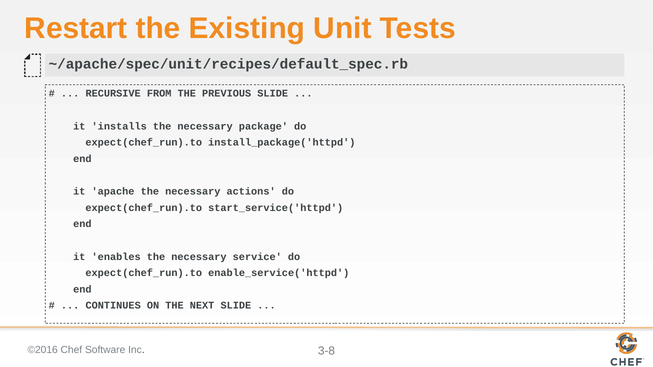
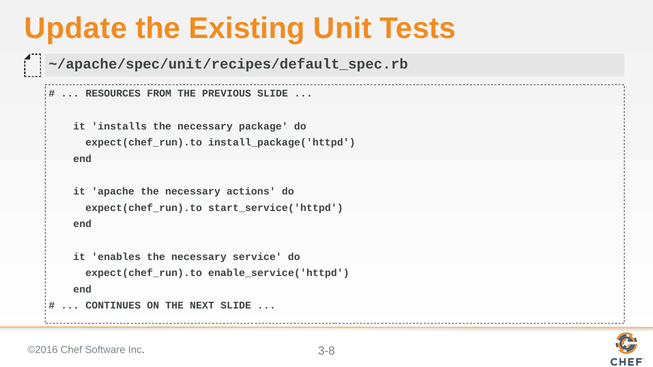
Restart: Restart -> Update
RECURSIVE: RECURSIVE -> RESOURCES
